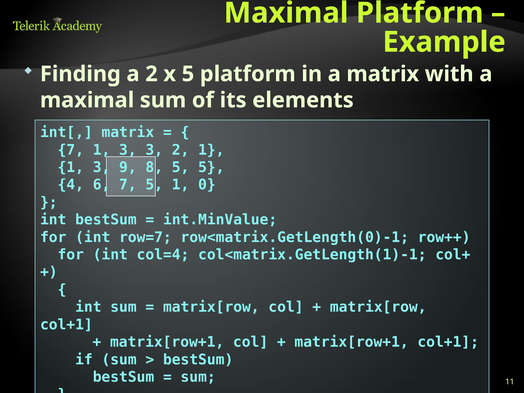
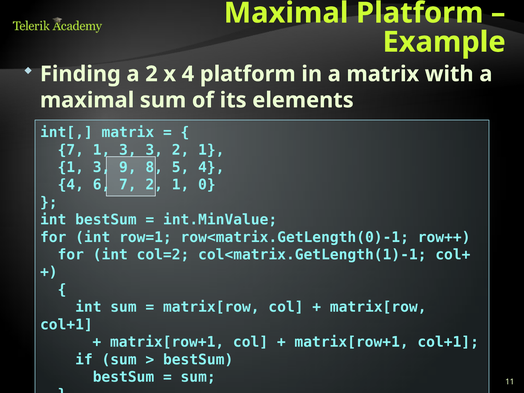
x 5: 5 -> 4
5 5: 5 -> 4
7 5: 5 -> 2
row=7: row=7 -> row=1
col=4: col=4 -> col=2
